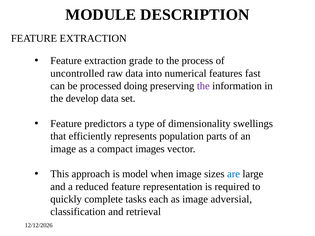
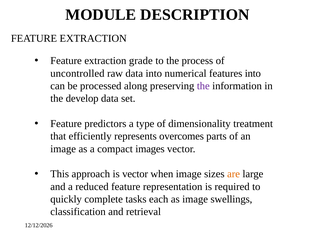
features fast: fast -> into
doing: doing -> along
swellings: swellings -> treatment
population: population -> overcomes
is model: model -> vector
are colour: blue -> orange
adversial: adversial -> swellings
